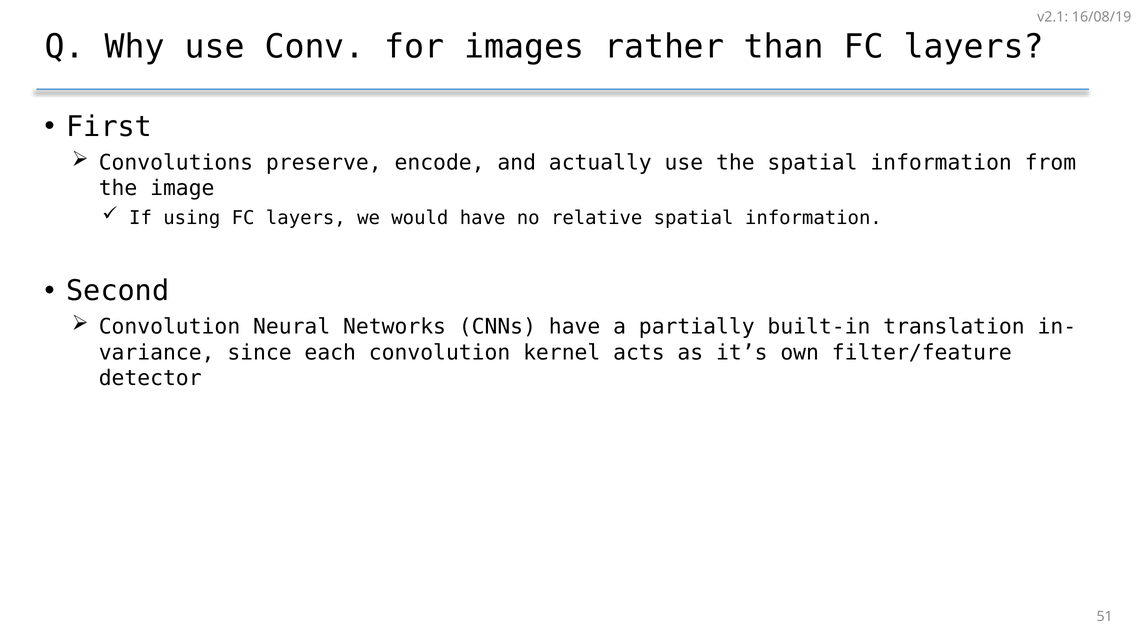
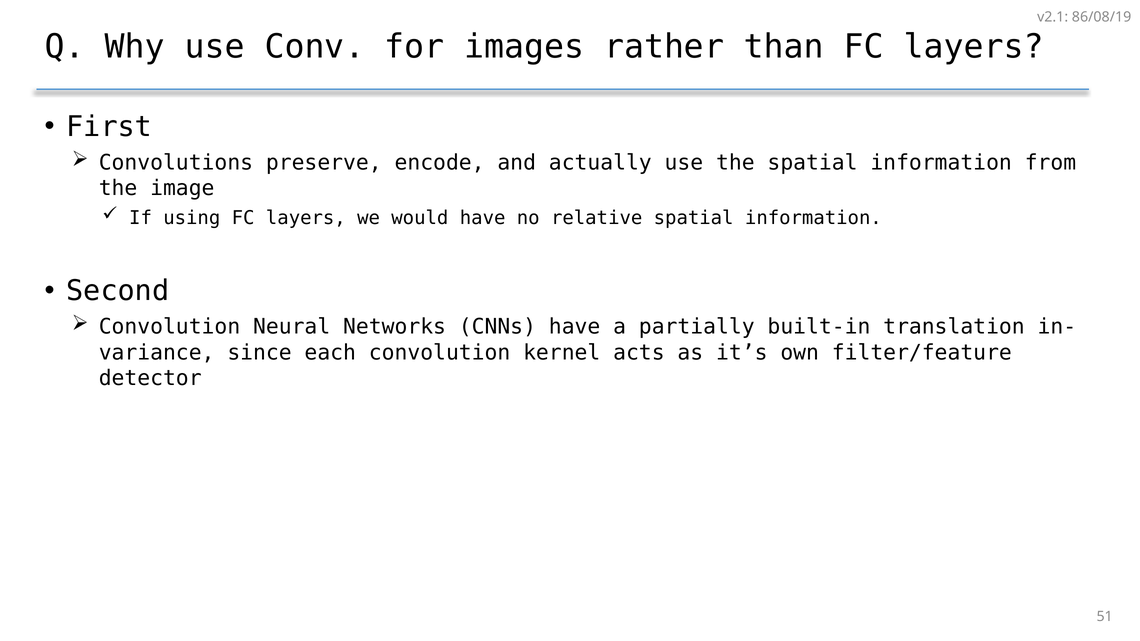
16/08/19: 16/08/19 -> 86/08/19
